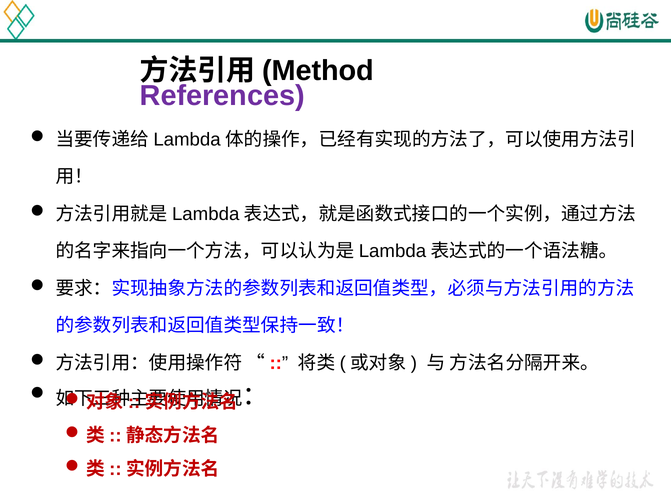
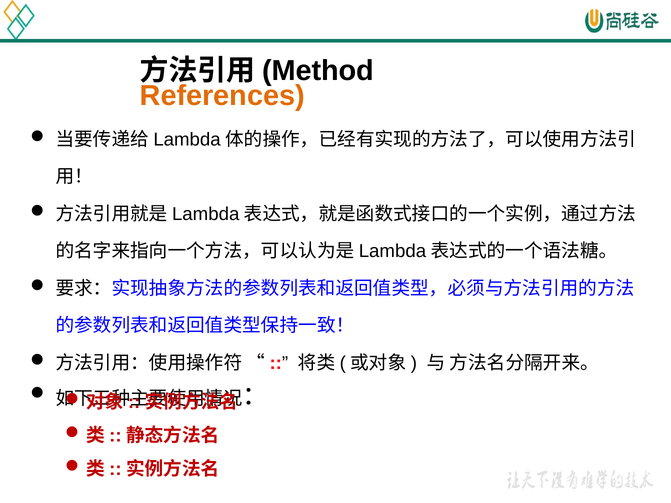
References colour: purple -> orange
